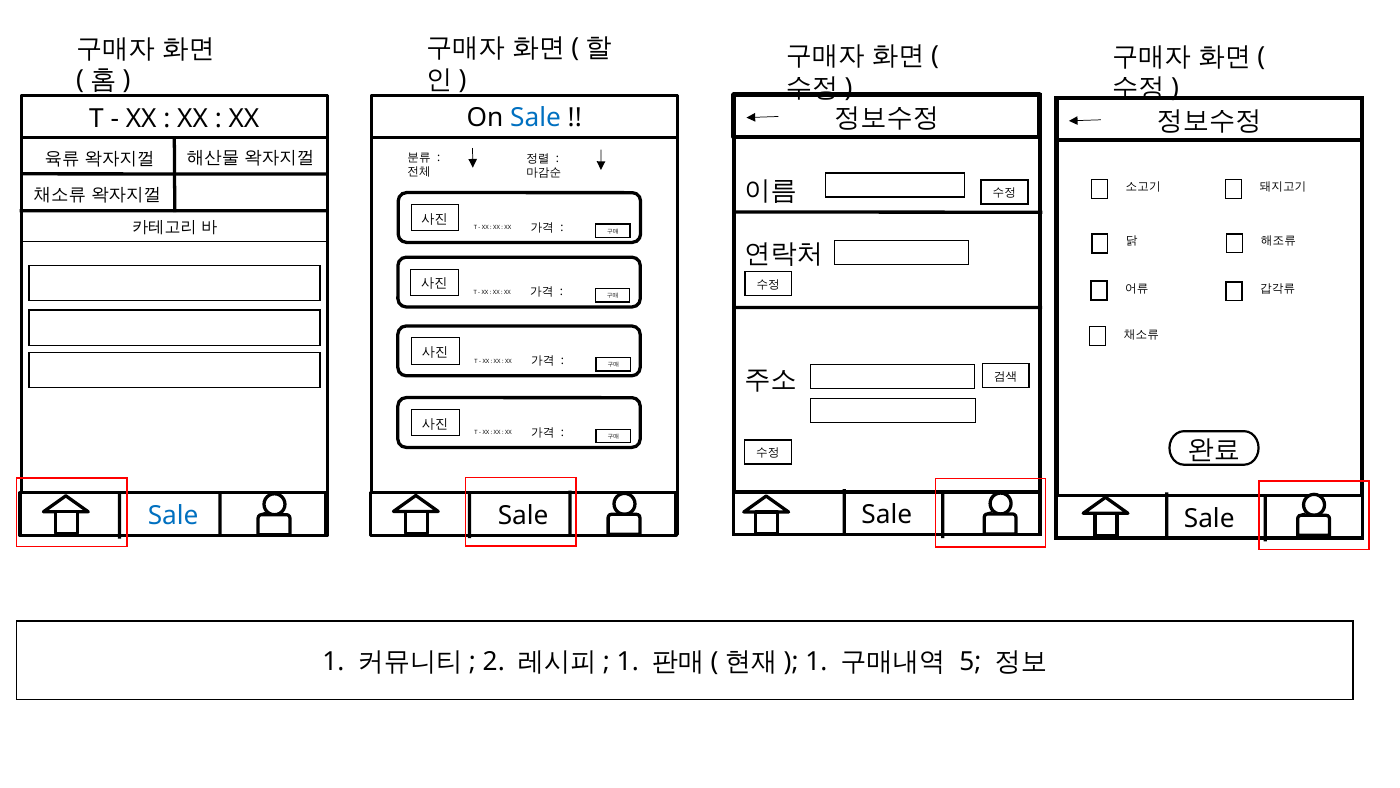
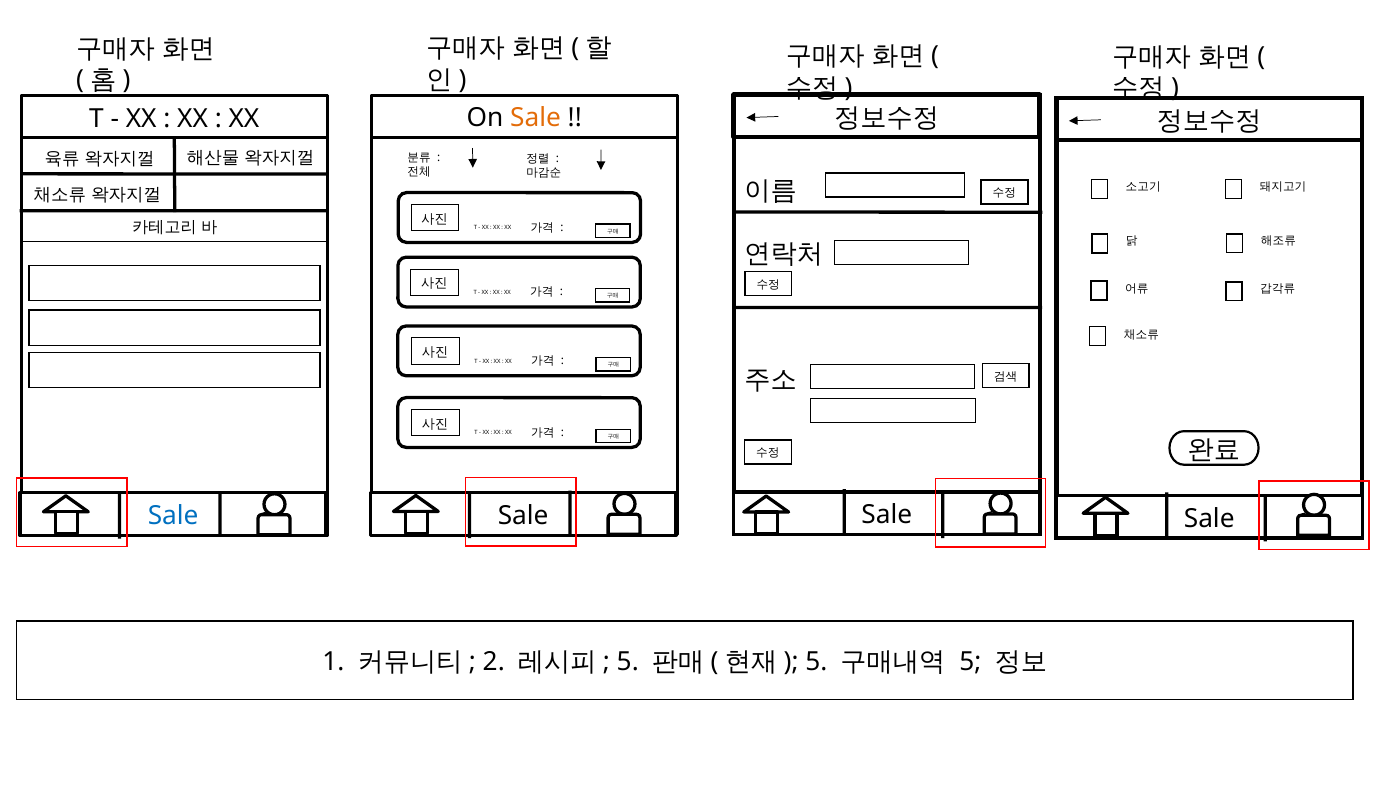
Sale at (536, 118) colour: blue -> orange
1 at (628, 662): 1 -> 5
1 at (816, 662): 1 -> 5
